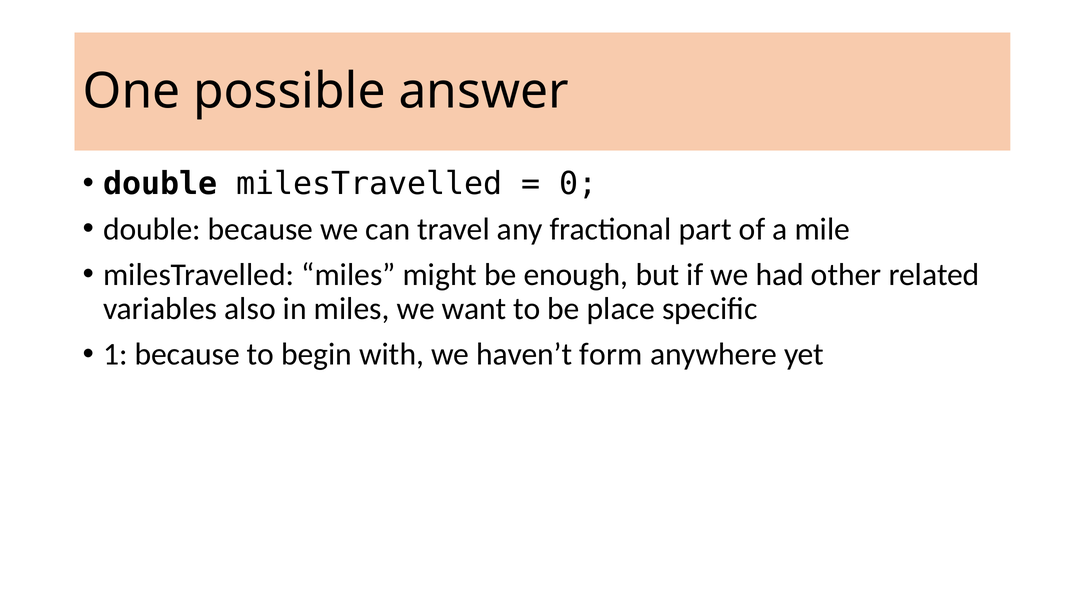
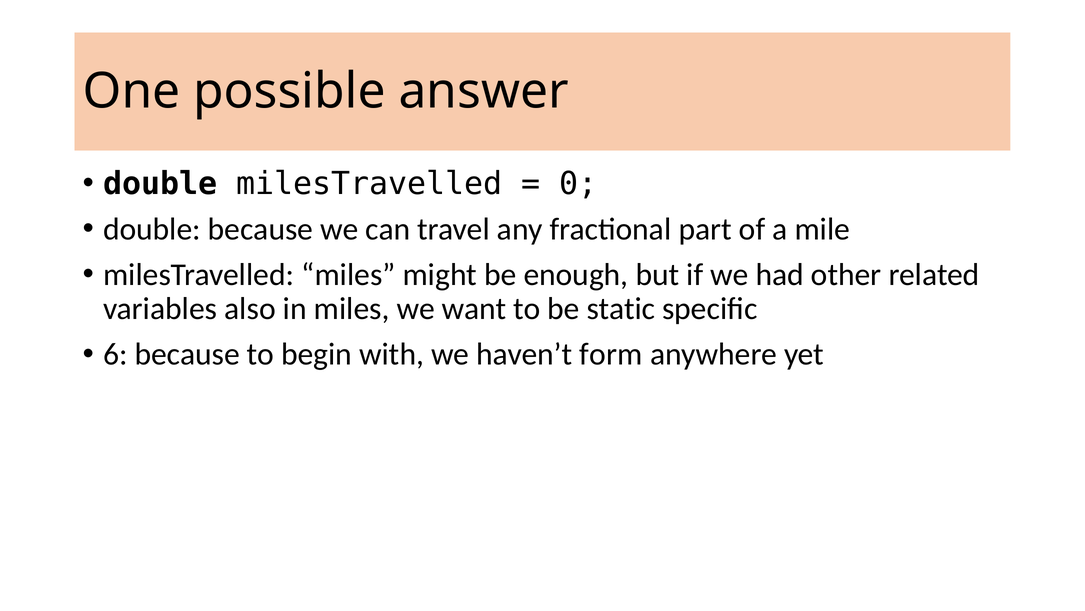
place: place -> static
1: 1 -> 6
